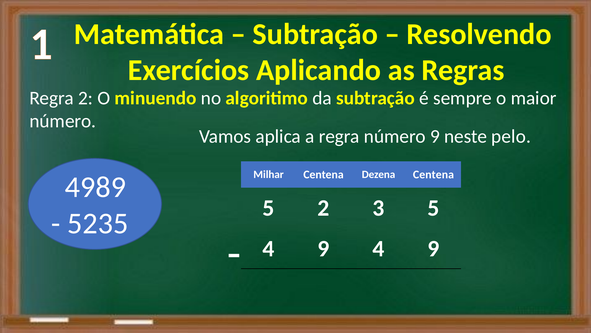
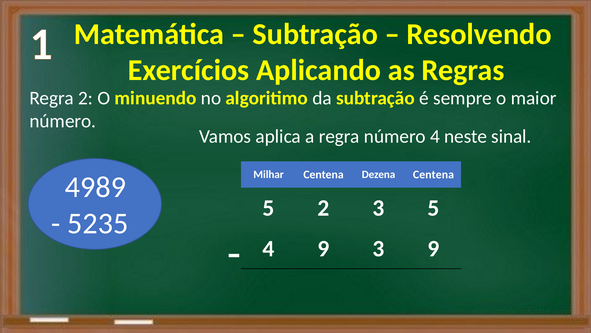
número 9: 9 -> 4
pelo: pelo -> sinal
9 4: 4 -> 3
